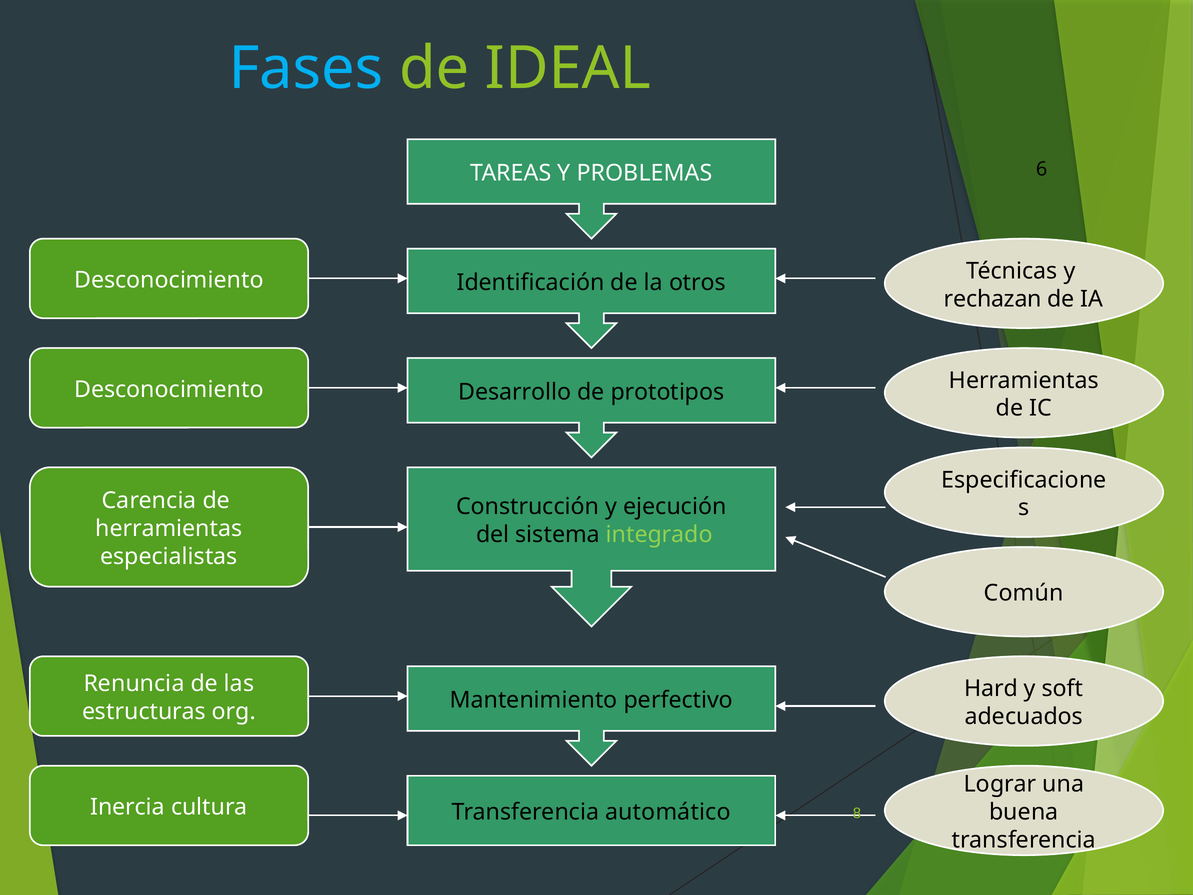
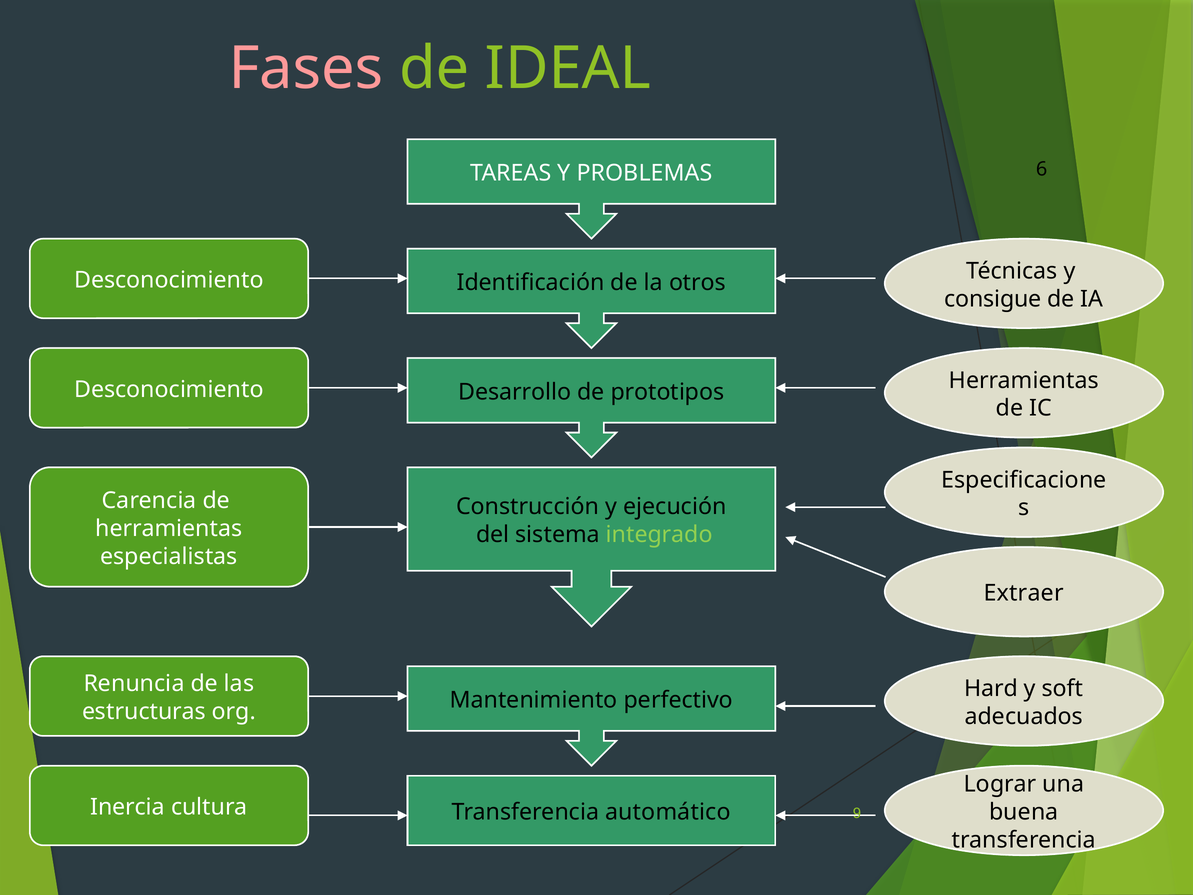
Fases colour: light blue -> pink
rechazan: rechazan -> consigue
Común: Común -> Extraer
8: 8 -> 9
